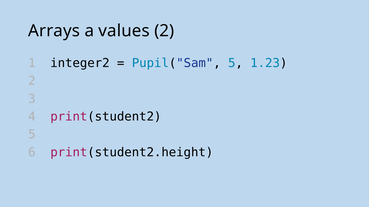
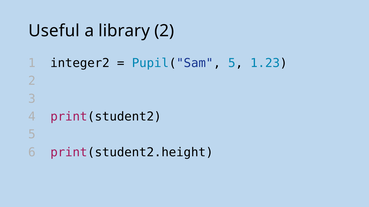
Arrays: Arrays -> Useful
values: values -> library
